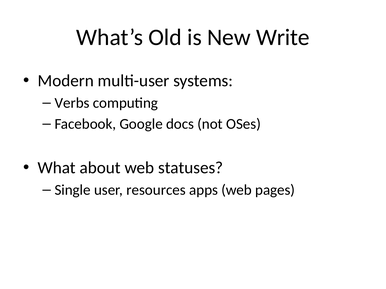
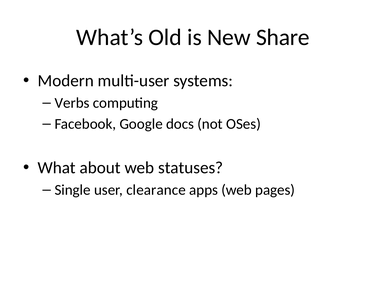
Write: Write -> Share
resources: resources -> clearance
